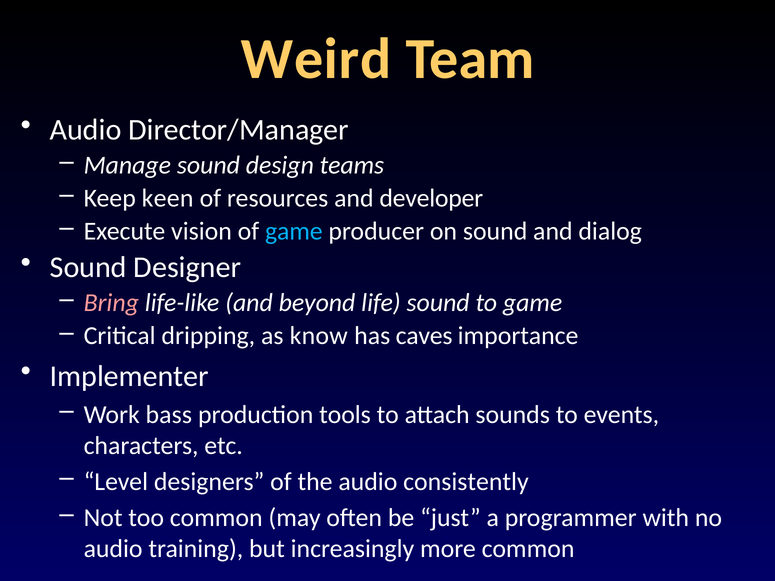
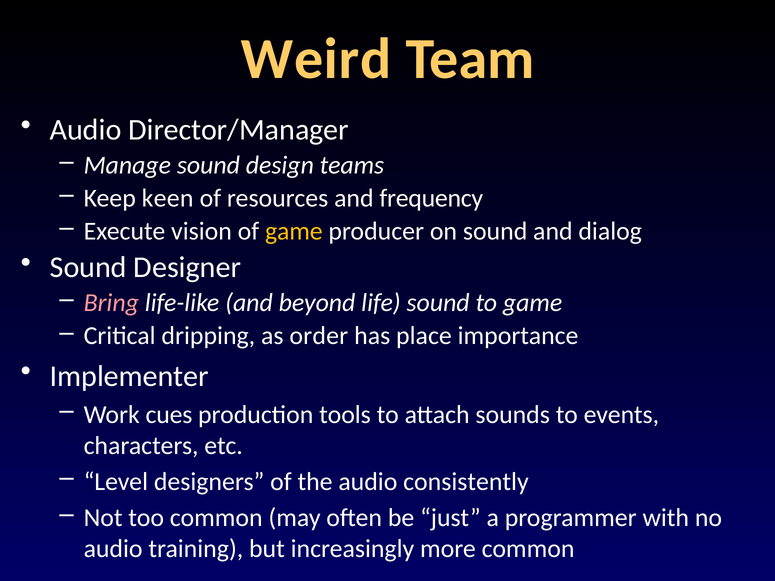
developer: developer -> frequency
game at (294, 231) colour: light blue -> yellow
know: know -> order
caves: caves -> place
bass: bass -> cues
